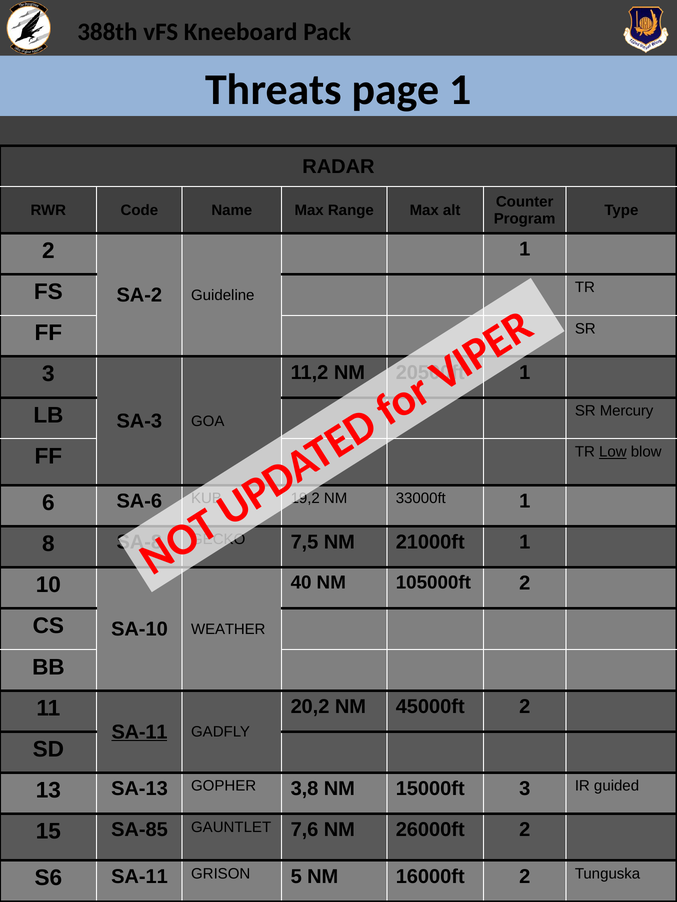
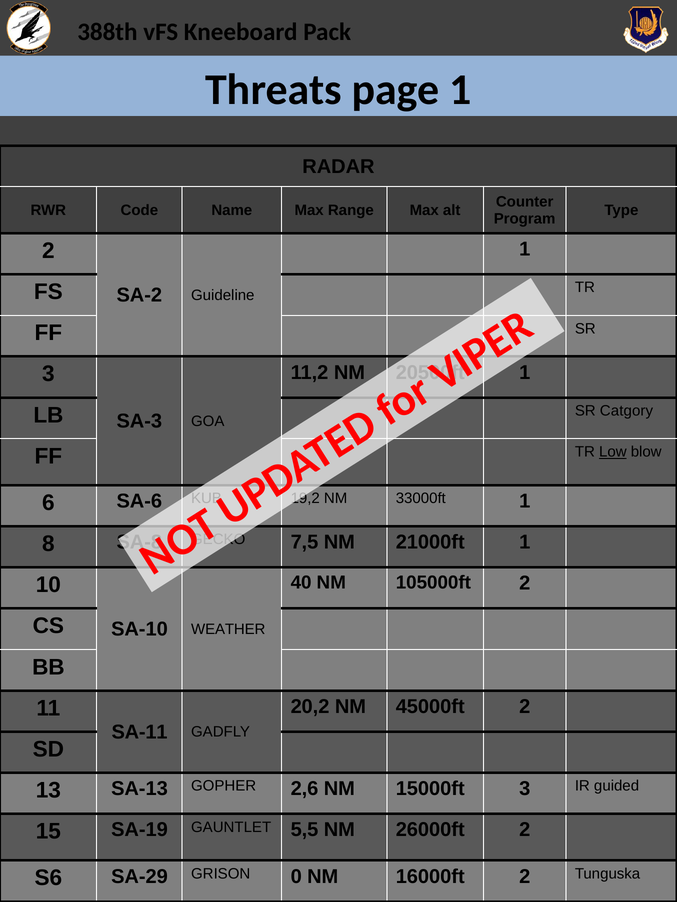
Mercury: Mercury -> Catgory
SA-11 at (140, 733) underline: present -> none
3,8: 3,8 -> 2,6
SA-85: SA-85 -> SA-19
7,6: 7,6 -> 5,5
S6 SA-11: SA-11 -> SA-29
5: 5 -> 0
